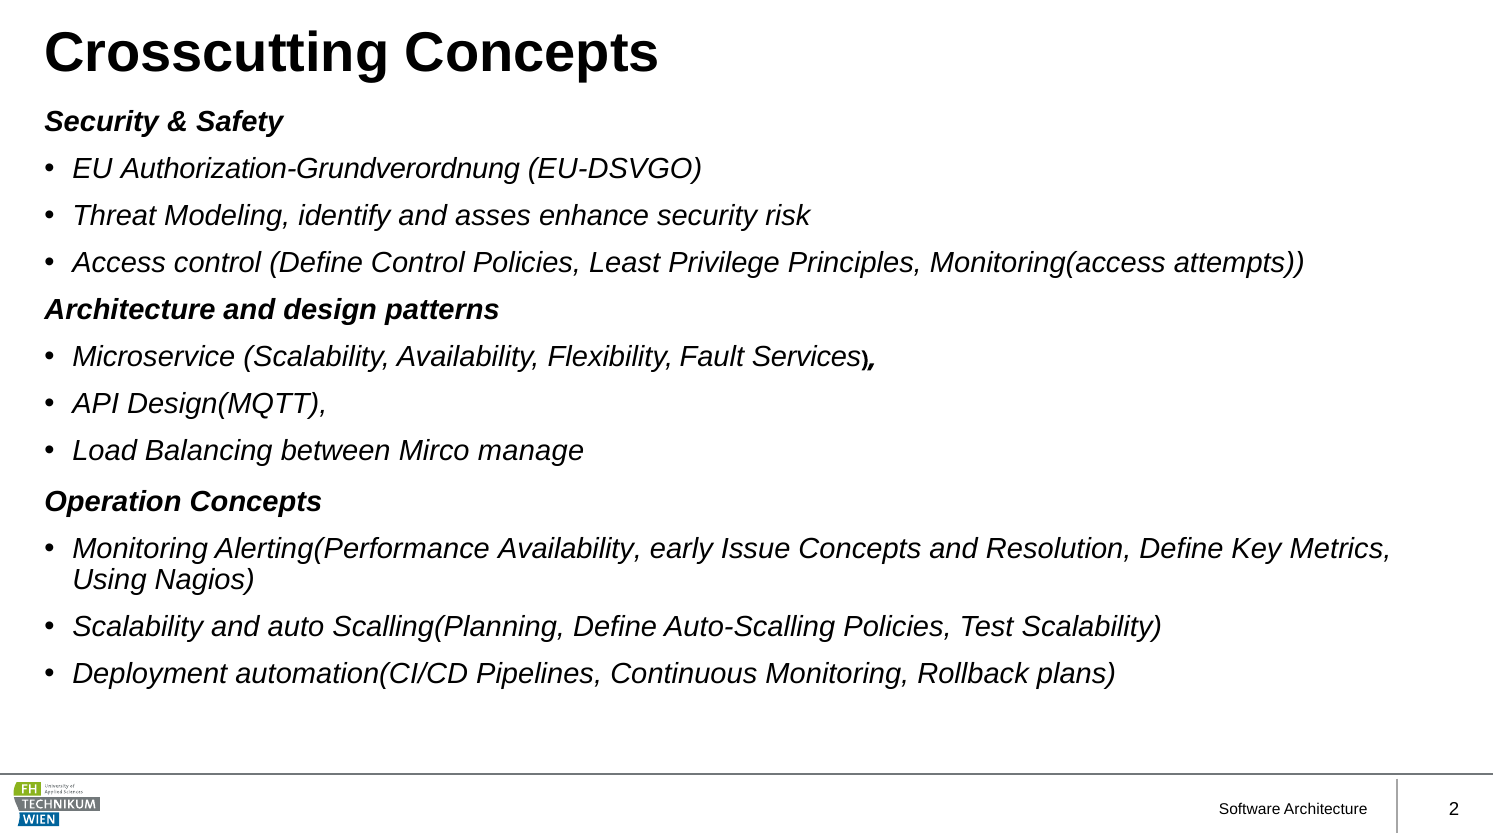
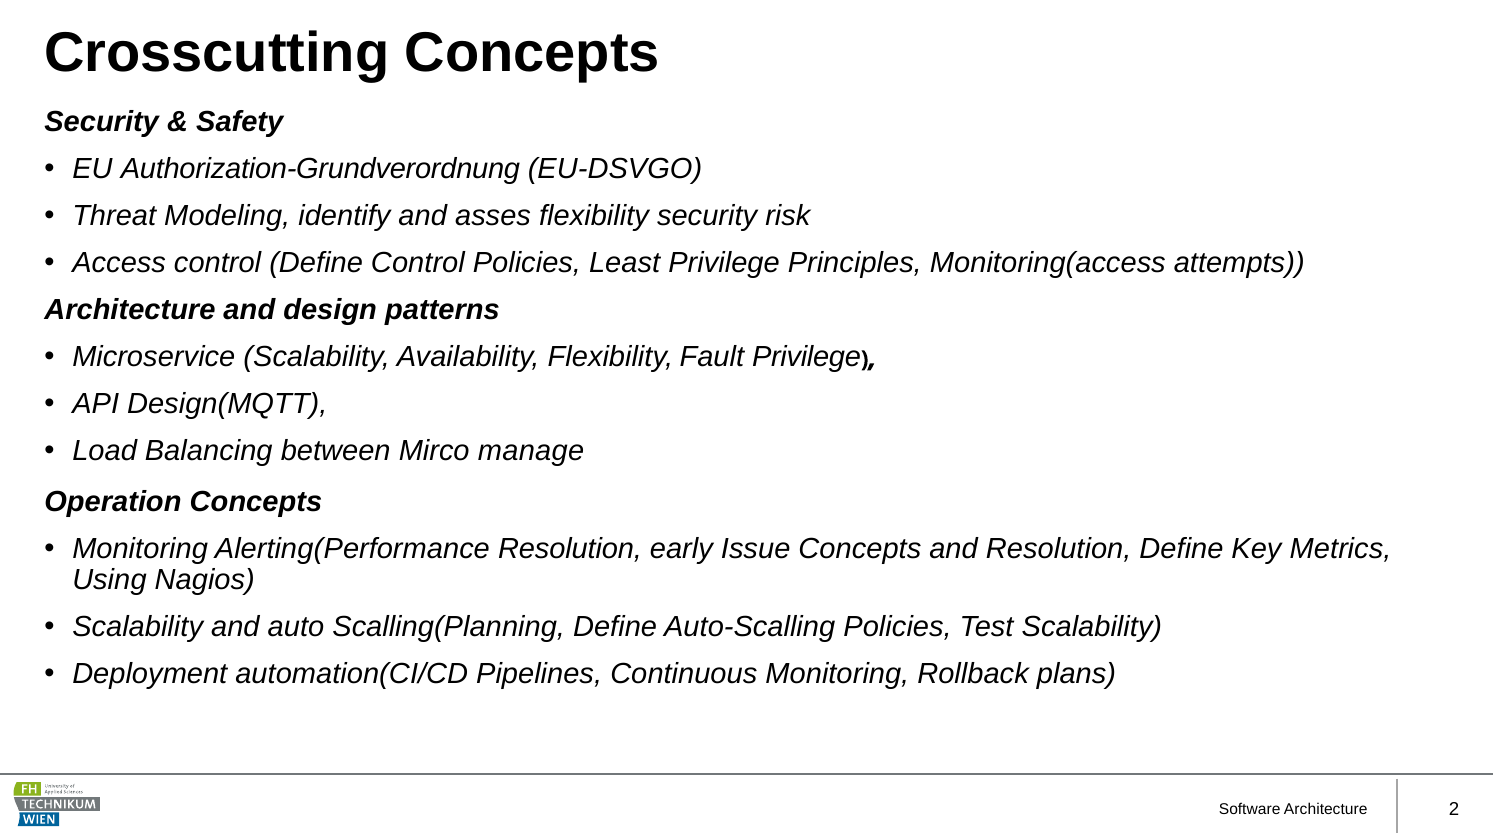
asses enhance: enhance -> flexibility
Fault Services: Services -> Privilege
Alerting(Performance Availability: Availability -> Resolution
